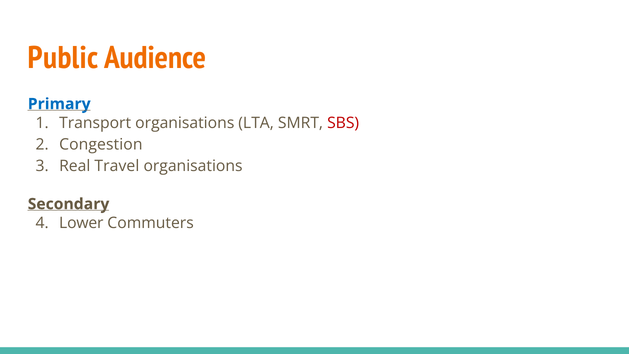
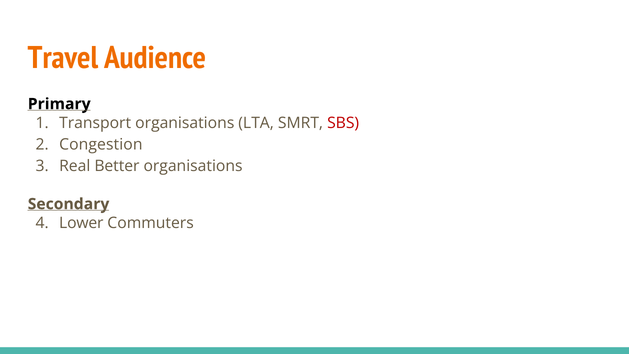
Public: Public -> Travel
Primary colour: blue -> black
Travel: Travel -> Better
